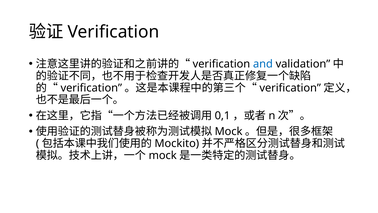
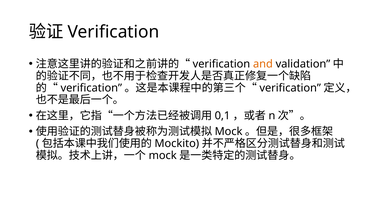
and colour: blue -> orange
